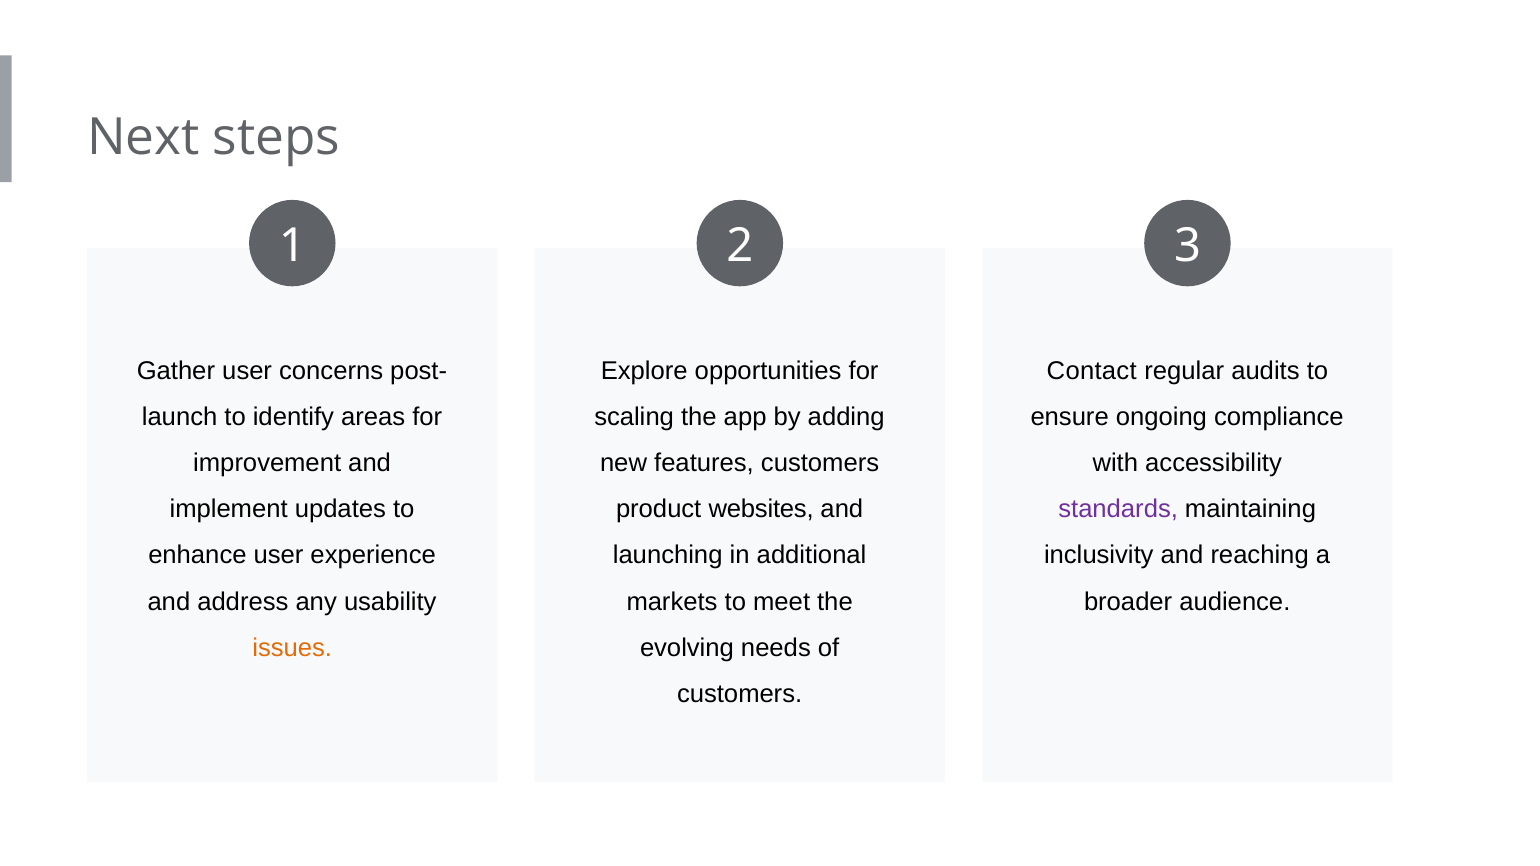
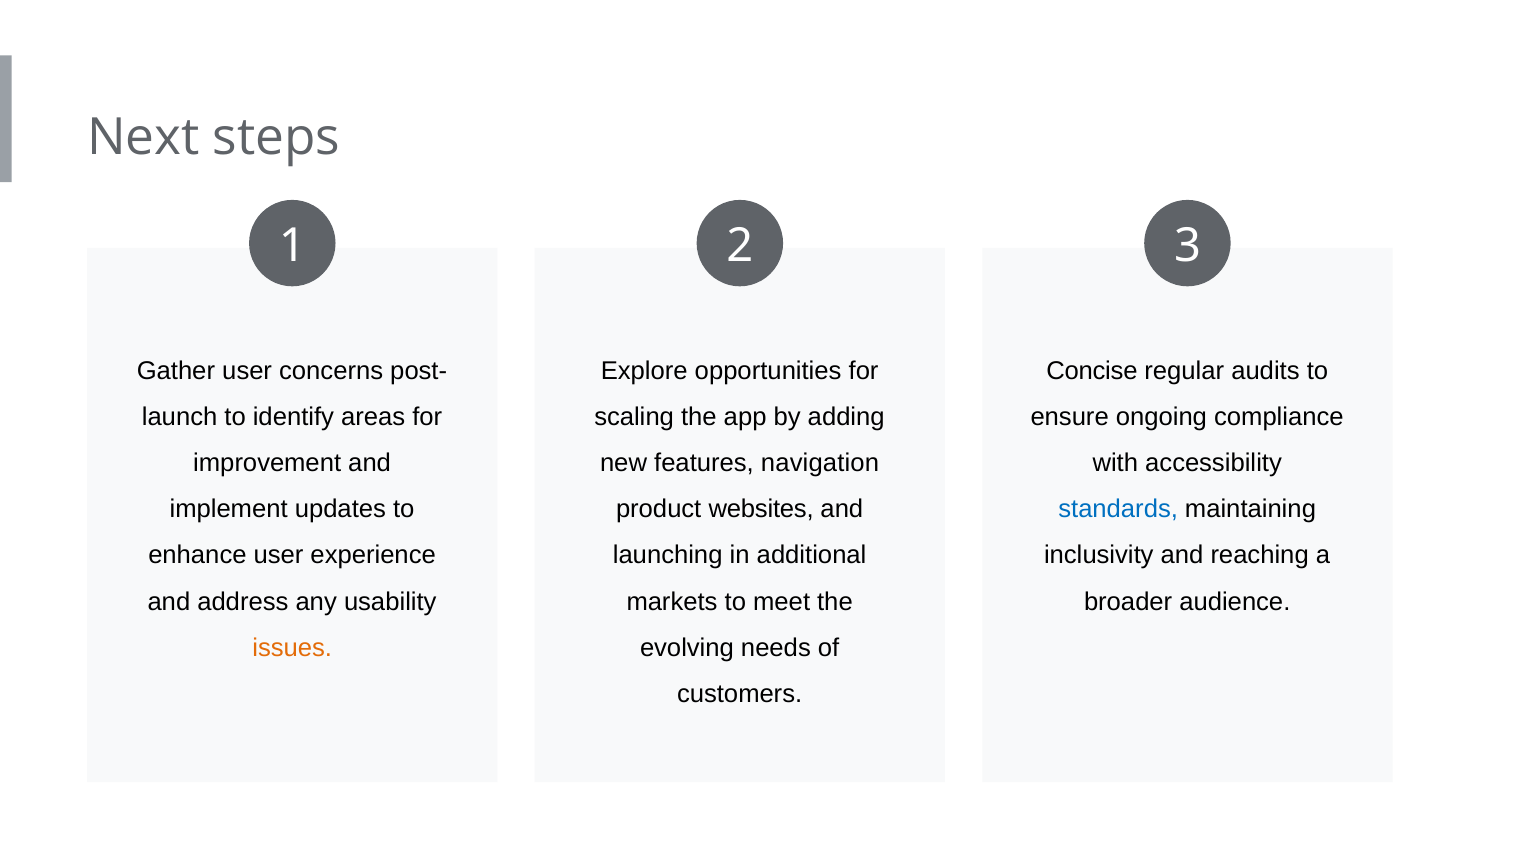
Contact: Contact -> Concise
features customers: customers -> navigation
standards colour: purple -> blue
